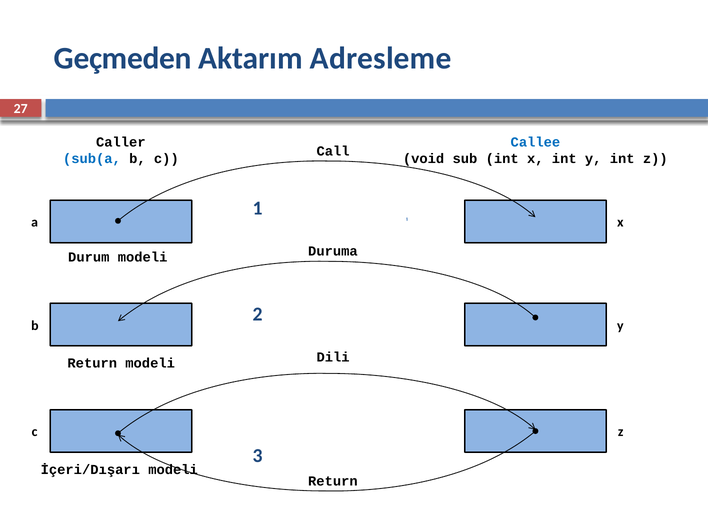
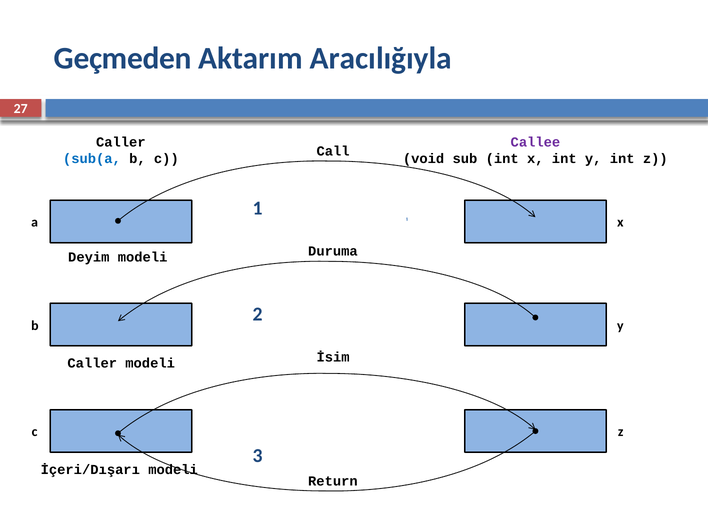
Adresleme: Adresleme -> Aracılığıyla
Callee colour: blue -> purple
Durum: Durum -> Deyim
Dili: Dili -> İsim
Return at (92, 363): Return -> Caller
